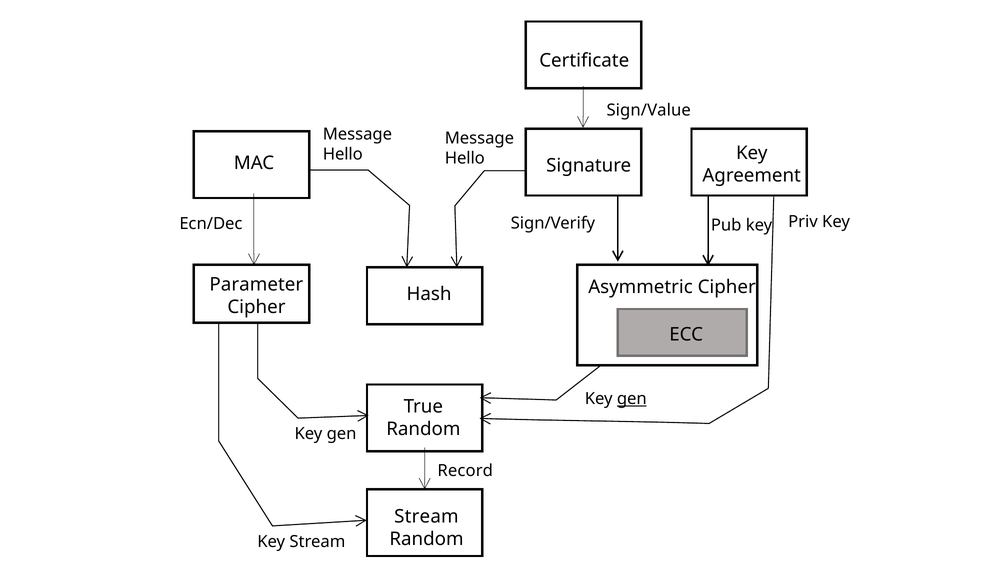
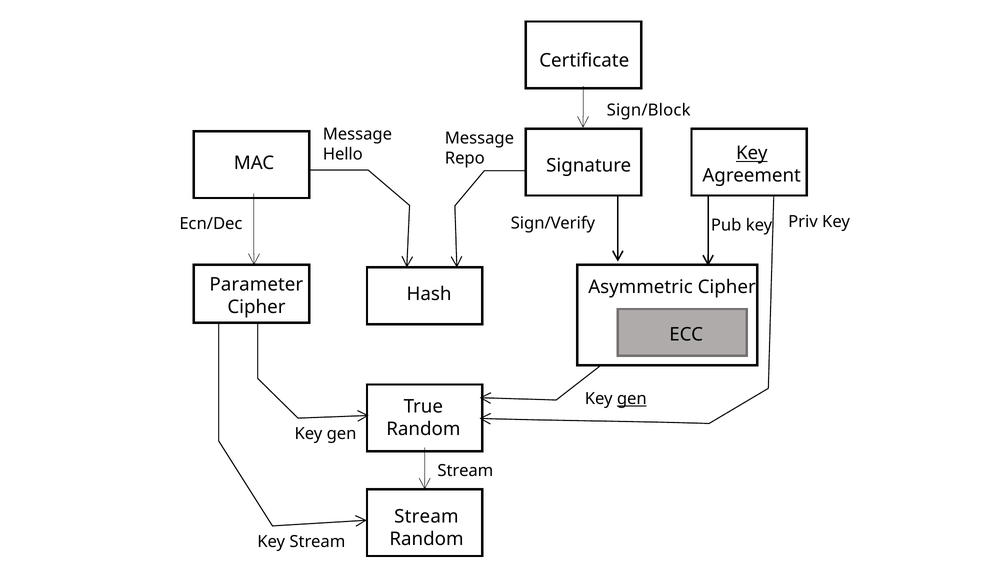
Sign/Value: Sign/Value -> Sign/Block
Key at (752, 153) underline: none -> present
Hello at (465, 158): Hello -> Repo
Record at (465, 471): Record -> Stream
